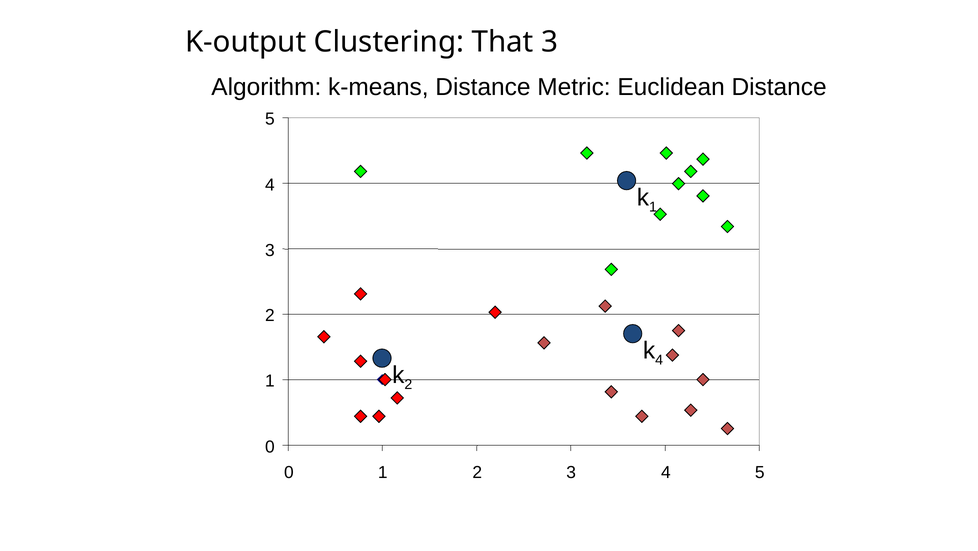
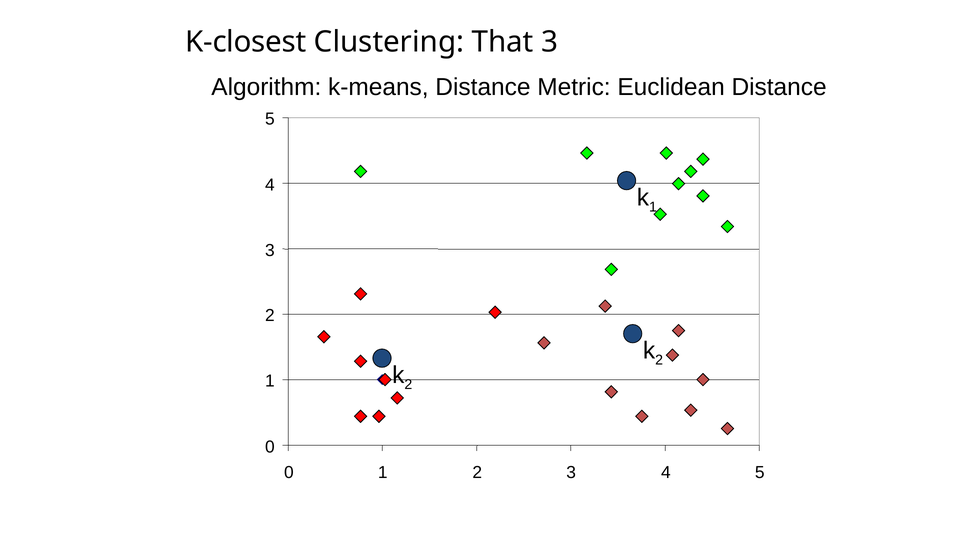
K-output: K-output -> K-closest
4 at (659, 360): 4 -> 2
